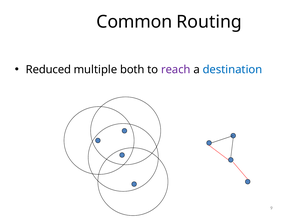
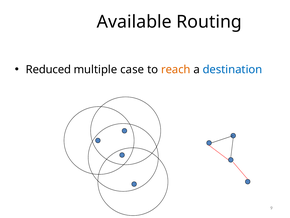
Common: Common -> Available
both: both -> case
reach colour: purple -> orange
